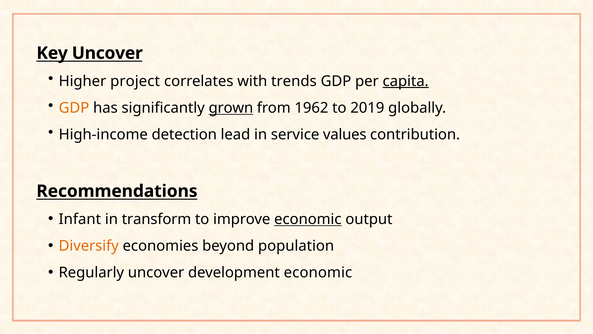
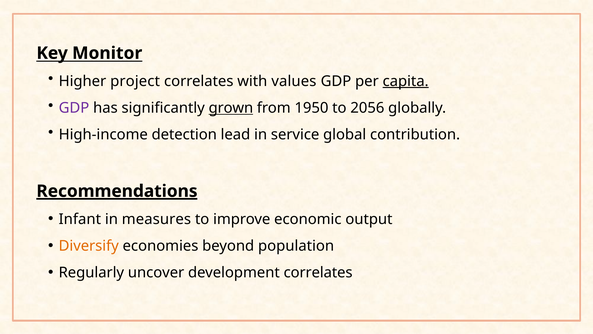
Key Uncover: Uncover -> Monitor
trends: trends -> values
GDP at (74, 108) colour: orange -> purple
1962: 1962 -> 1950
2019: 2019 -> 2056
values: values -> global
Recommendations underline: none -> present
transform: transform -> measures
economic at (308, 219) underline: present -> none
development economic: economic -> correlates
